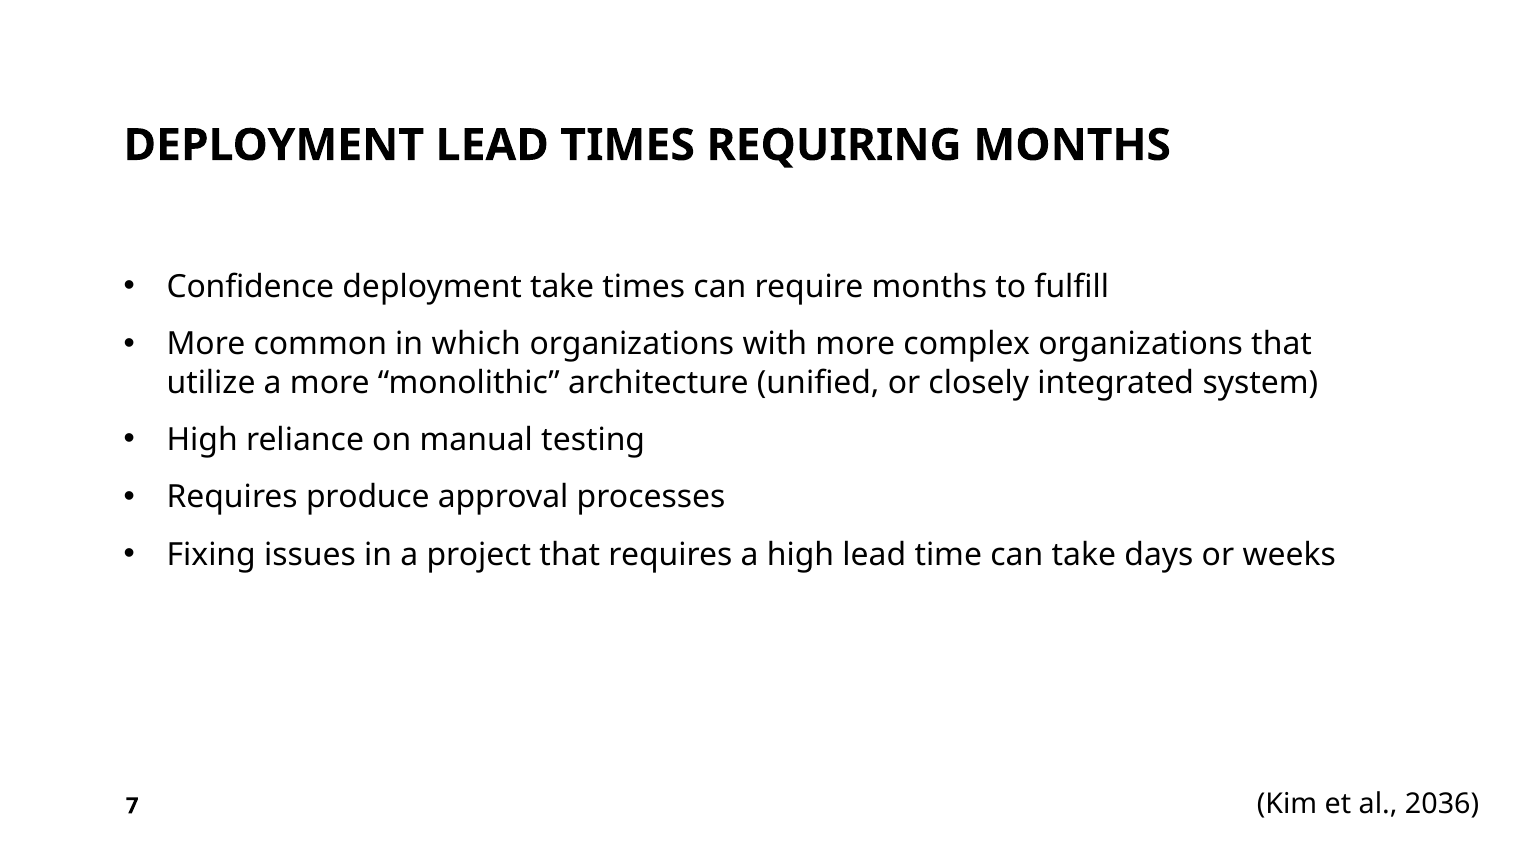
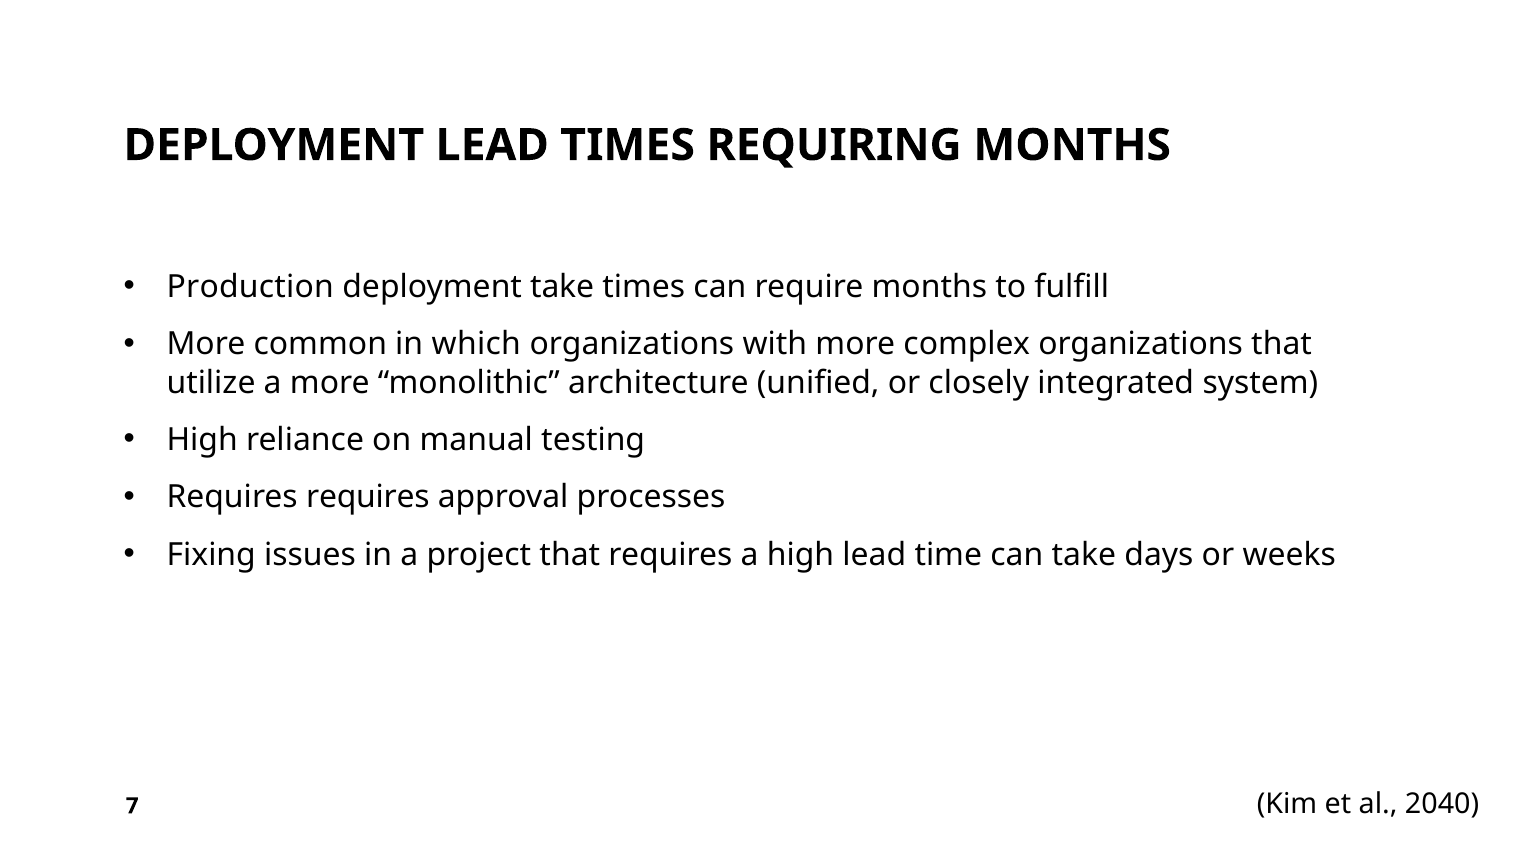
Confidence: Confidence -> Production
Requires produce: produce -> requires
2036: 2036 -> 2040
